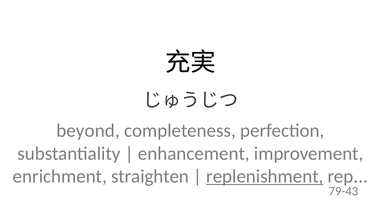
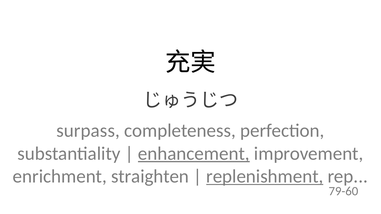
beyond: beyond -> surpass
enhancement underline: none -> present
79-43: 79-43 -> 79-60
